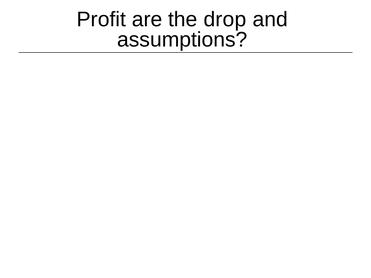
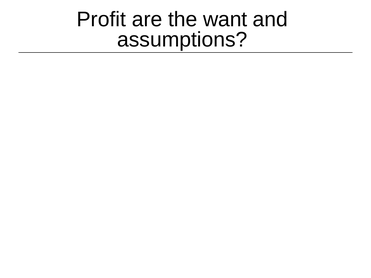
drop: drop -> want
